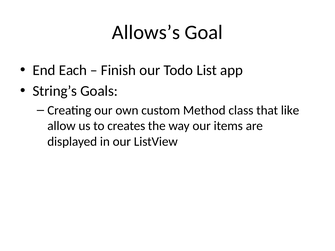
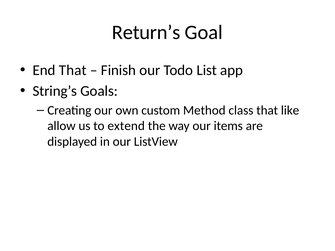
Allows’s: Allows’s -> Return’s
End Each: Each -> That
creates: creates -> extend
